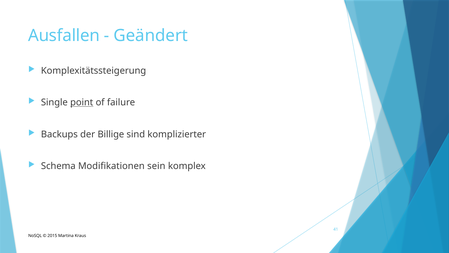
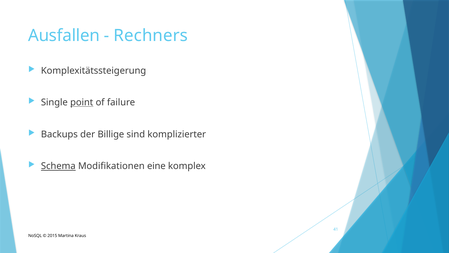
Geändert: Geändert -> Rechners
Schema underline: none -> present
sein: sein -> eine
